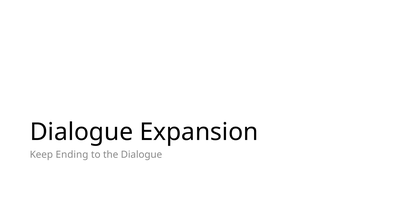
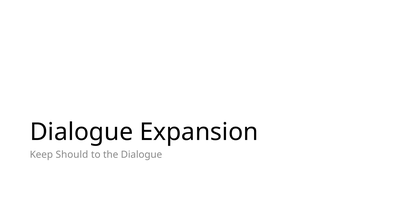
Ending: Ending -> Should
